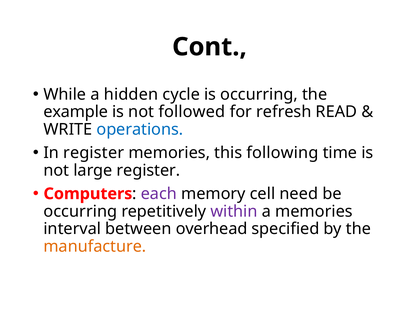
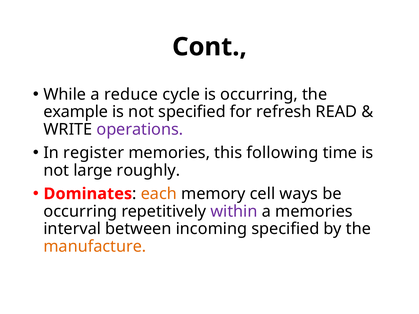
hidden: hidden -> reduce
not followed: followed -> specified
operations colour: blue -> purple
large register: register -> roughly
Computers: Computers -> Dominates
each colour: purple -> orange
need: need -> ways
overhead: overhead -> incoming
